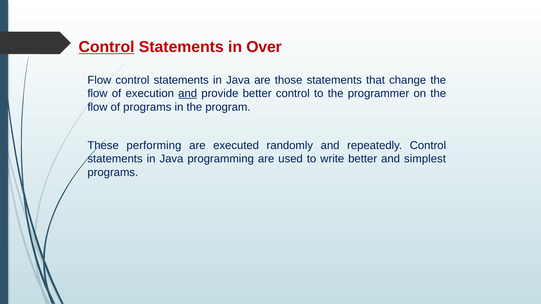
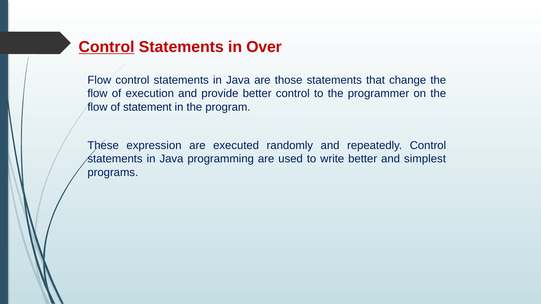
and at (188, 94) underline: present -> none
of programs: programs -> statement
performing: performing -> expression
